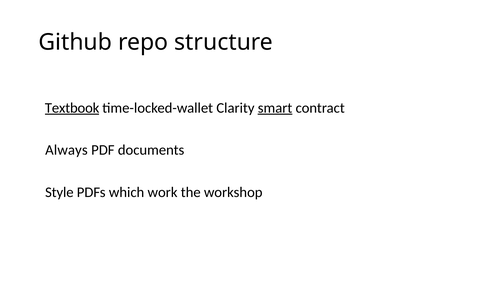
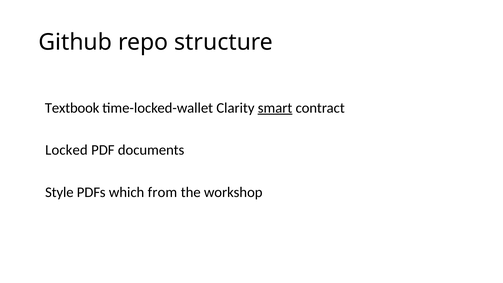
Textbook underline: present -> none
Always: Always -> Locked
work: work -> from
